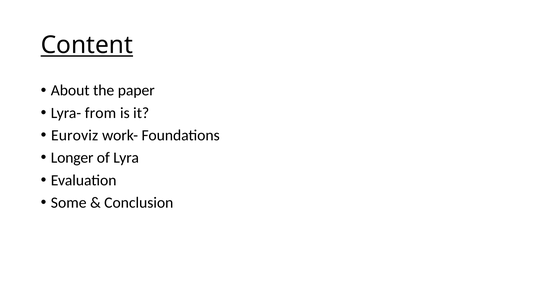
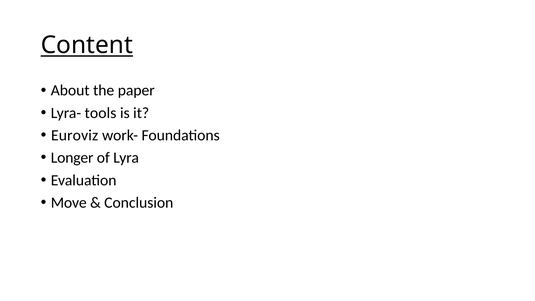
from: from -> tools
Some: Some -> Move
